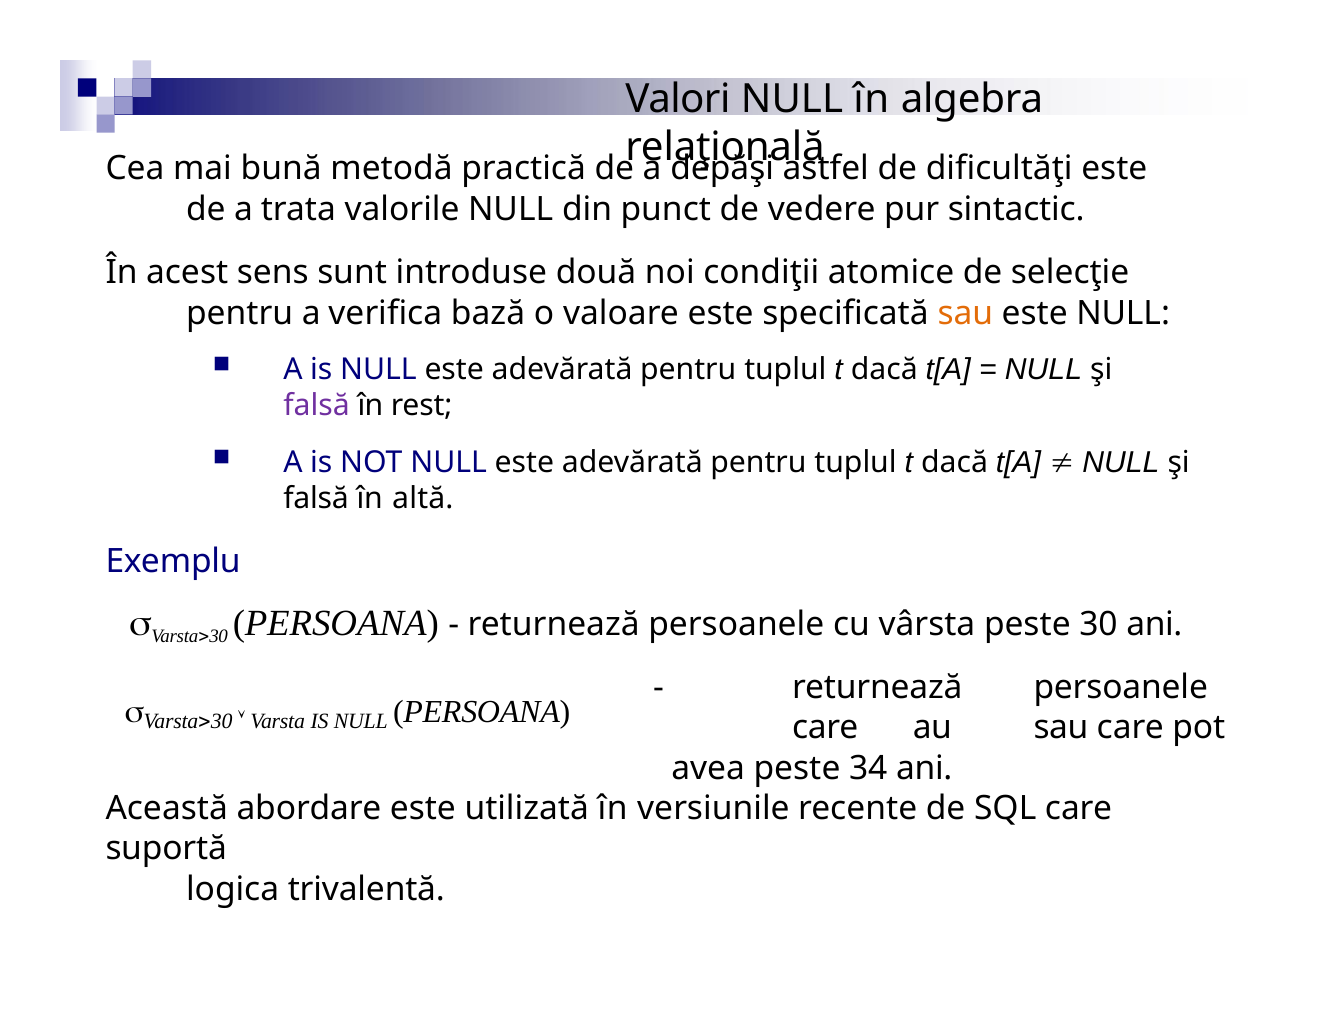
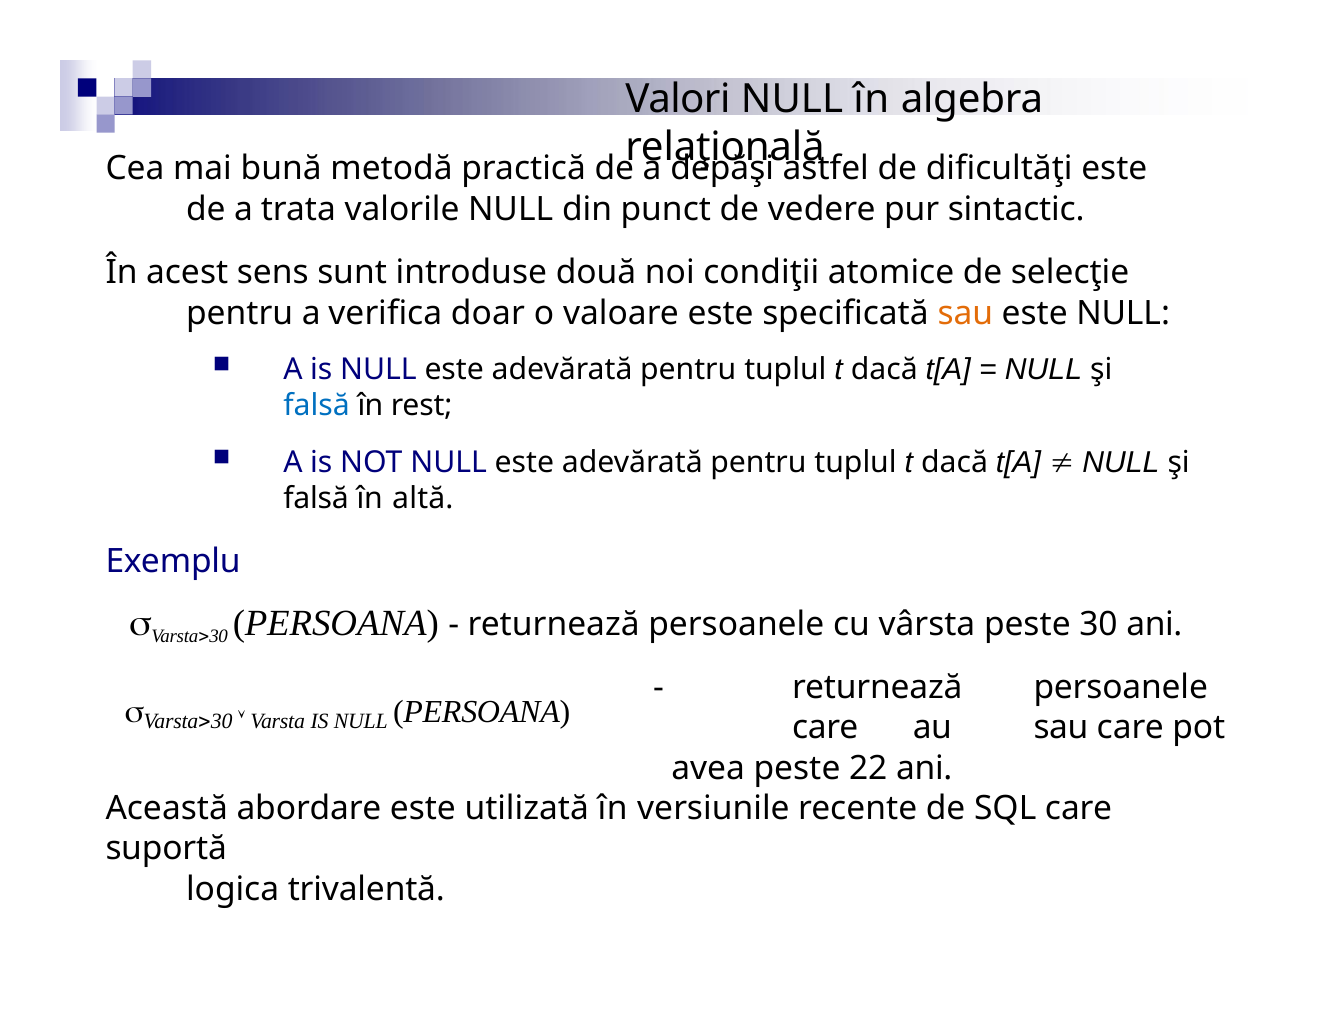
bază: bază -> doar
falsă at (316, 406) colour: purple -> blue
34: 34 -> 22
